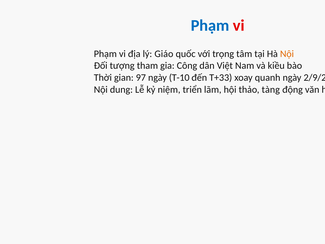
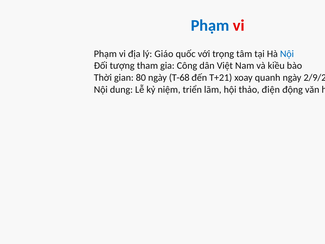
Nội at (287, 54) colour: orange -> blue
97: 97 -> 80
T-10: T-10 -> T-68
T+33: T+33 -> T+21
tàng: tàng -> điện
